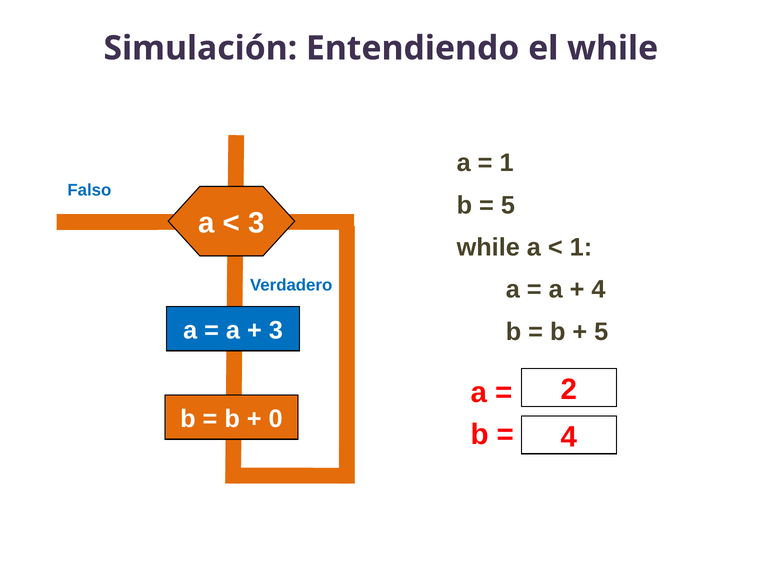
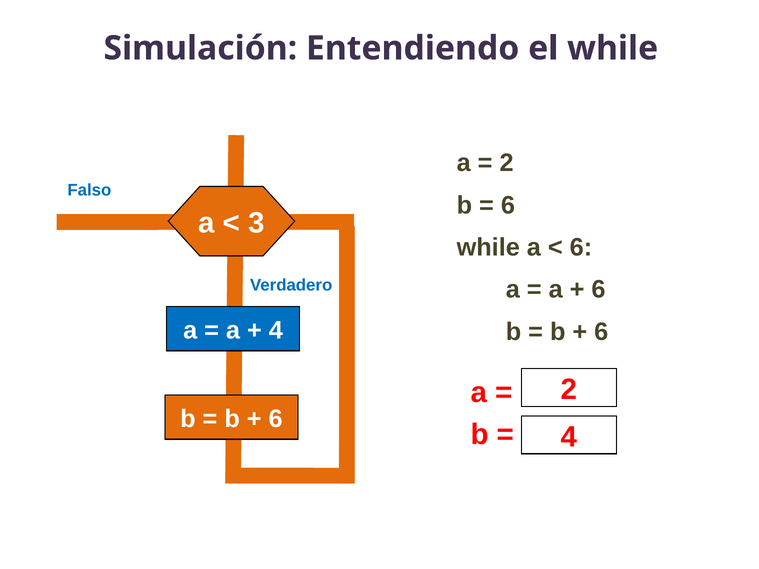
1 at (507, 163): 1 -> 2
5 at (508, 205): 5 -> 6
1 at (581, 248): 1 -> 6
4 at (599, 290): 4 -> 6
3 at (276, 331): 3 -> 4
5 at (601, 332): 5 -> 6
0 at (276, 419): 0 -> 6
